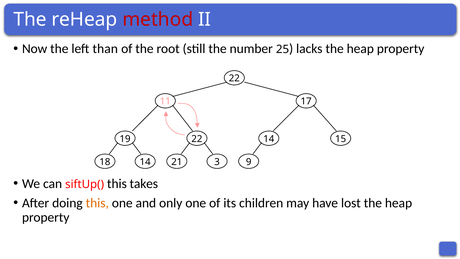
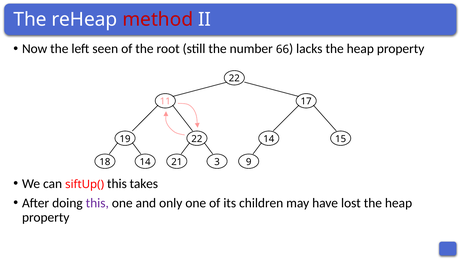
than: than -> seen
25: 25 -> 66
this at (97, 203) colour: orange -> purple
